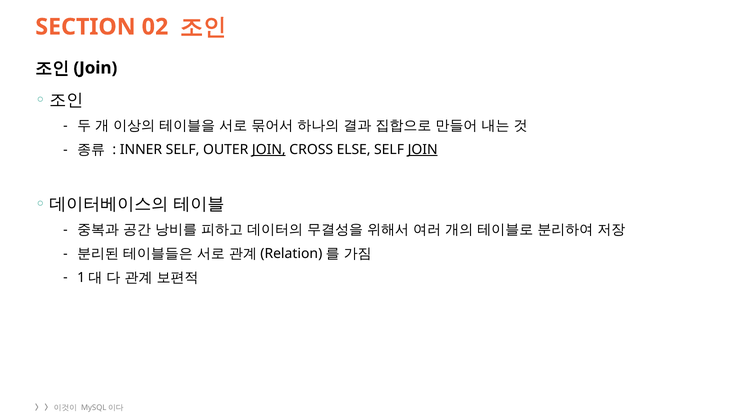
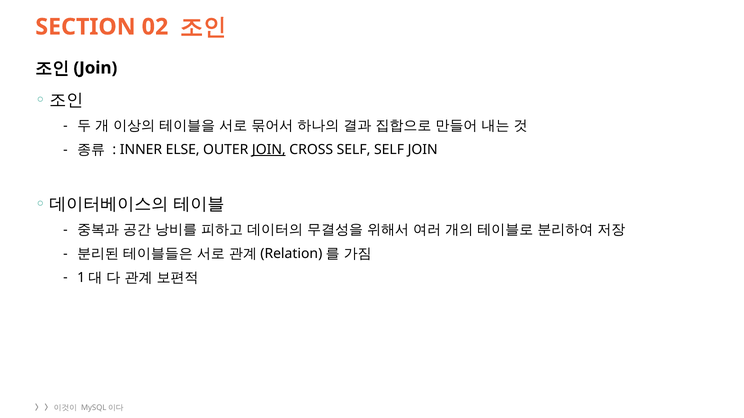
INNER SELF: SELF -> ELSE
CROSS ELSE: ELSE -> SELF
JOIN at (423, 150) underline: present -> none
